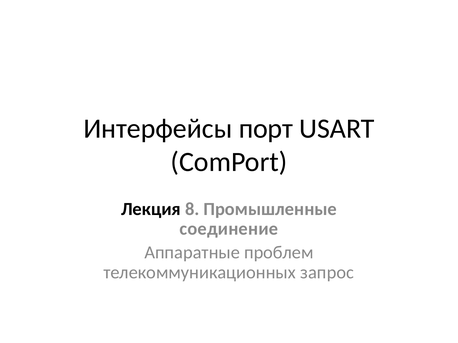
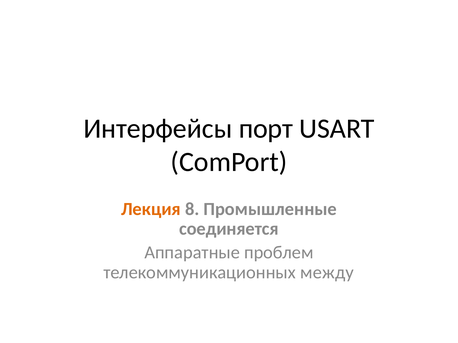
Лекция colour: black -> orange
соединение: соединение -> соединяется
запрос: запрос -> между
